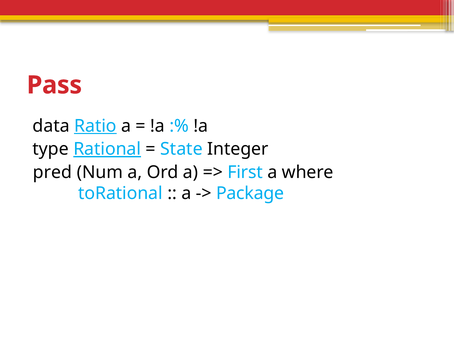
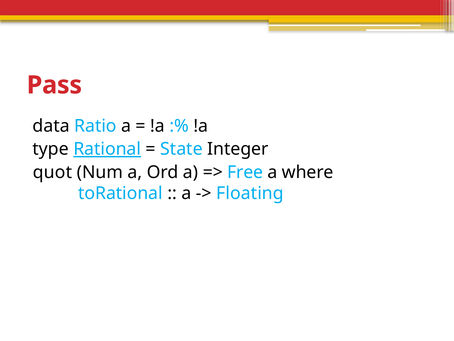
Ratio underline: present -> none
pred: pred -> quot
First: First -> Free
Package: Package -> Floating
